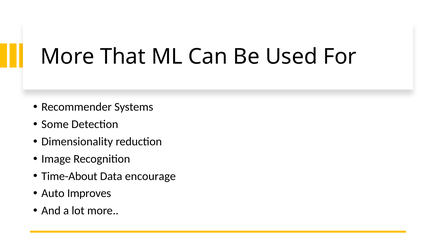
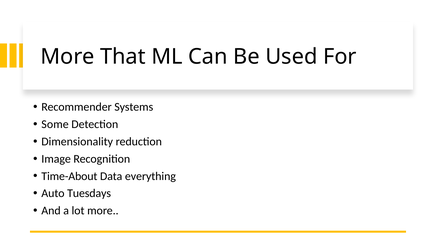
encourage: encourage -> everything
Improves: Improves -> Tuesdays
